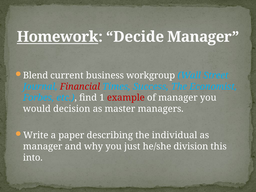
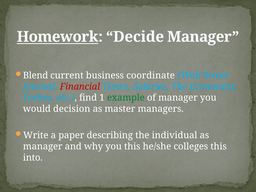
workgroup: workgroup -> coordinate
Success: Success -> Salaries
example colour: red -> green
you just: just -> this
division: division -> colleges
